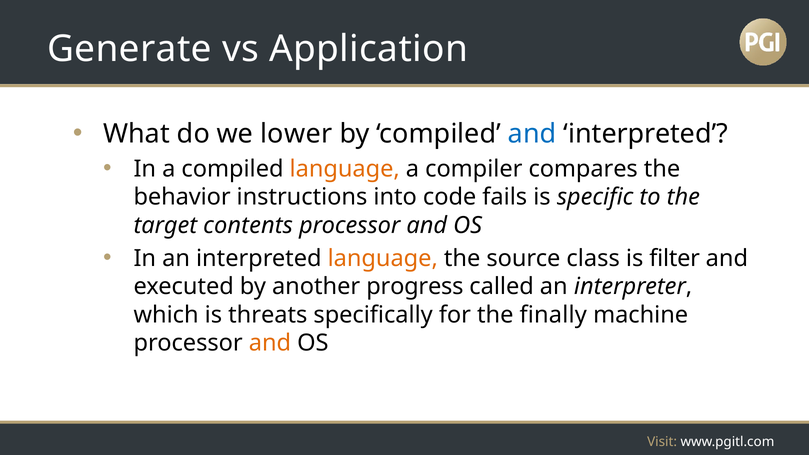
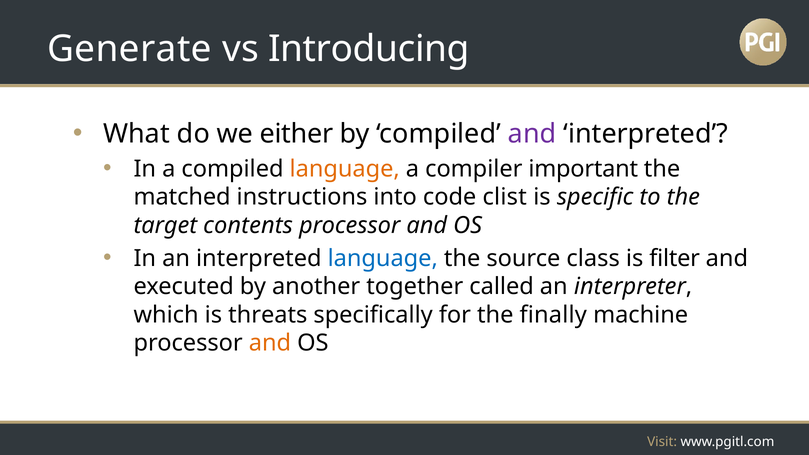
Application: Application -> Introducing
lower: lower -> either
and at (532, 134) colour: blue -> purple
compares: compares -> important
behavior: behavior -> matched
fails: fails -> clist
language at (383, 258) colour: orange -> blue
progress: progress -> together
